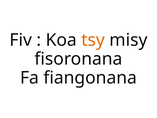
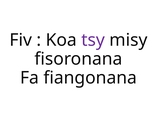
tsy colour: orange -> purple
